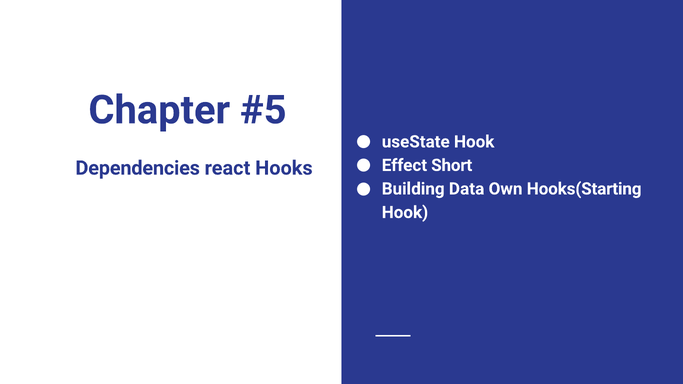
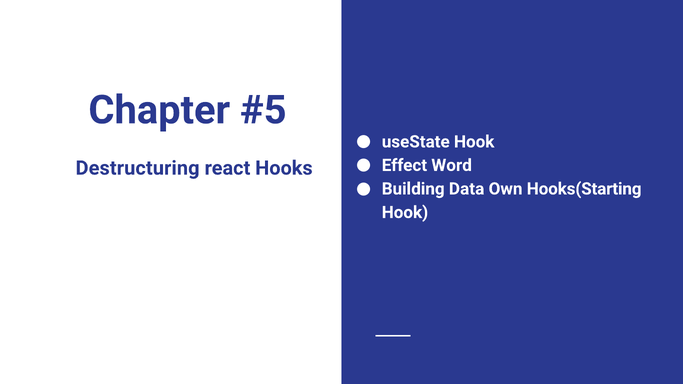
Short: Short -> Word
Dependencies: Dependencies -> Destructuring
